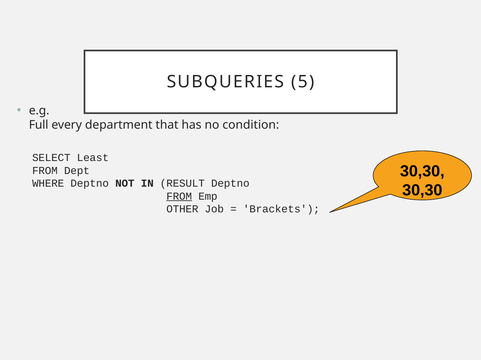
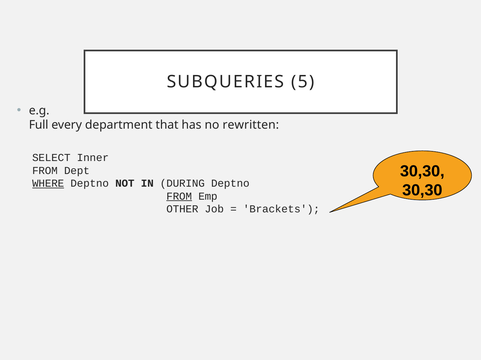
condition: condition -> rewritten
Least: Least -> Inner
WHERE underline: none -> present
RESULT: RESULT -> DURING
